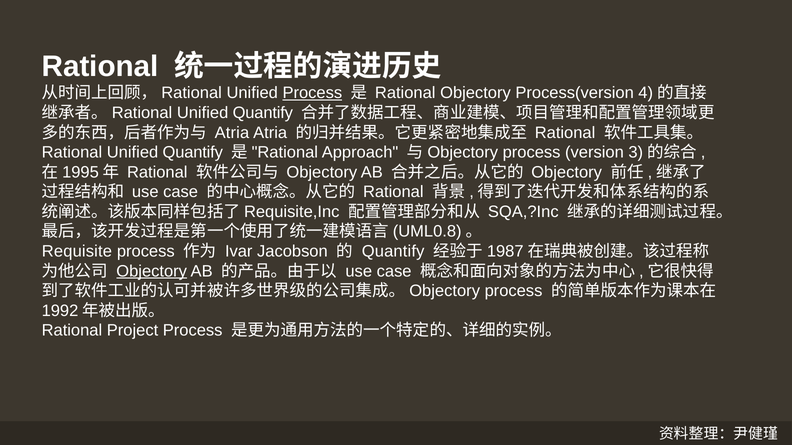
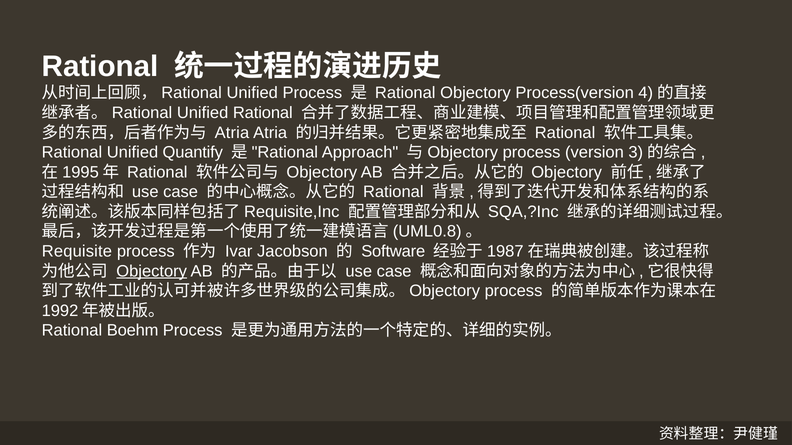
Process at (312, 93) underline: present -> none
Quantify at (263, 113): Quantify -> Rational
Quantify at (393, 252): Quantify -> Software
Project: Project -> Boehm
